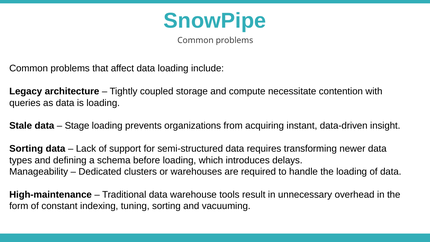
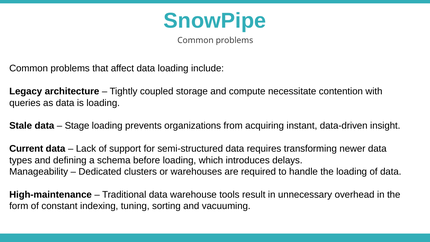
Sorting at (26, 149): Sorting -> Current
